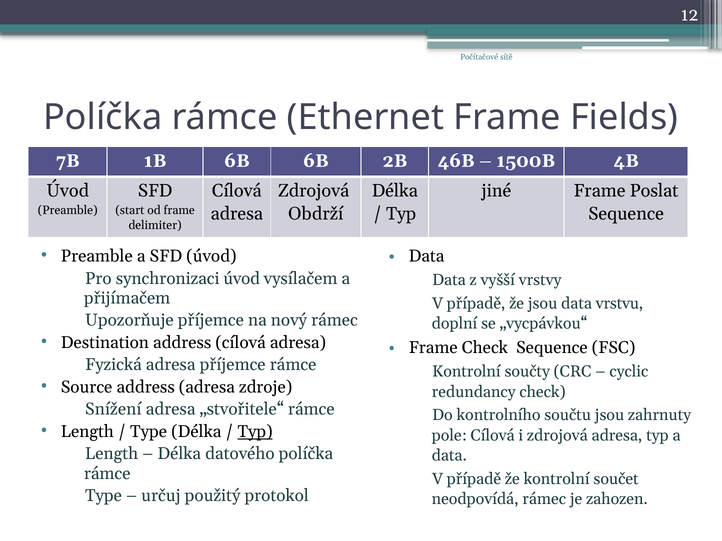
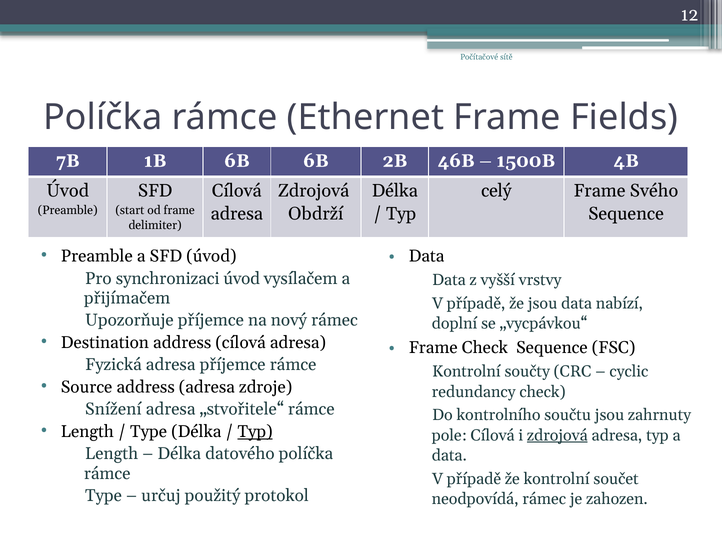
jiné: jiné -> celý
Poslat: Poslat -> Svého
vrstvu: vrstvu -> nabízí
zdrojová at (557, 436) underline: none -> present
